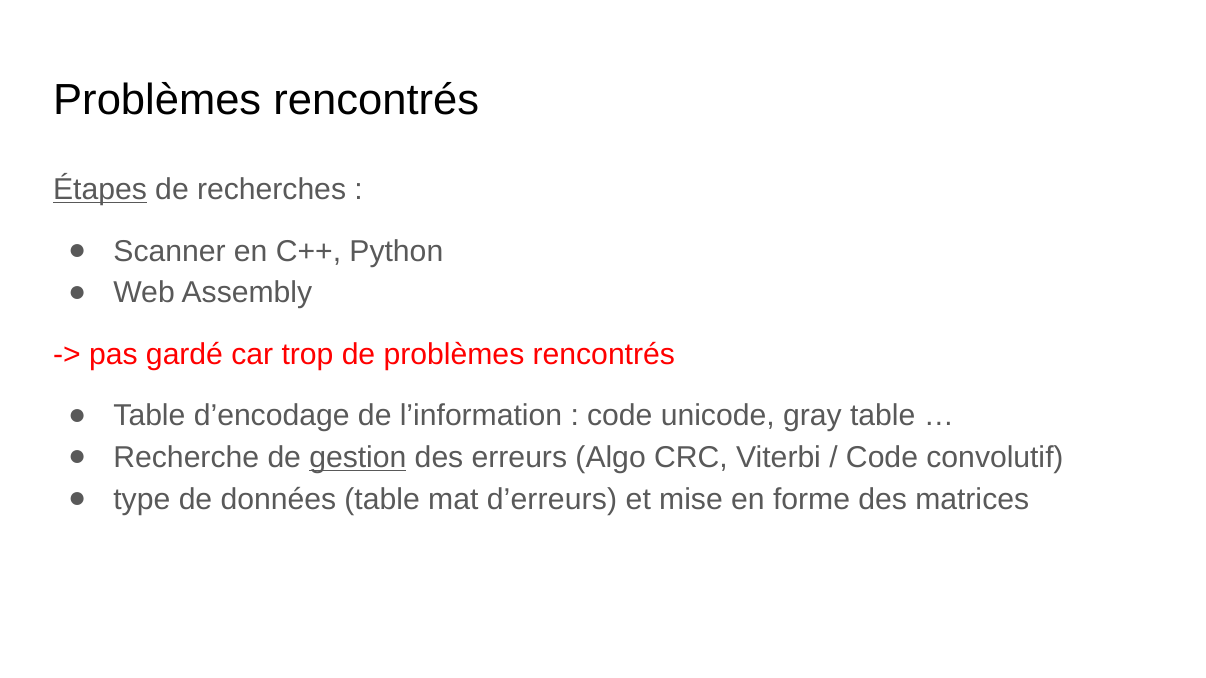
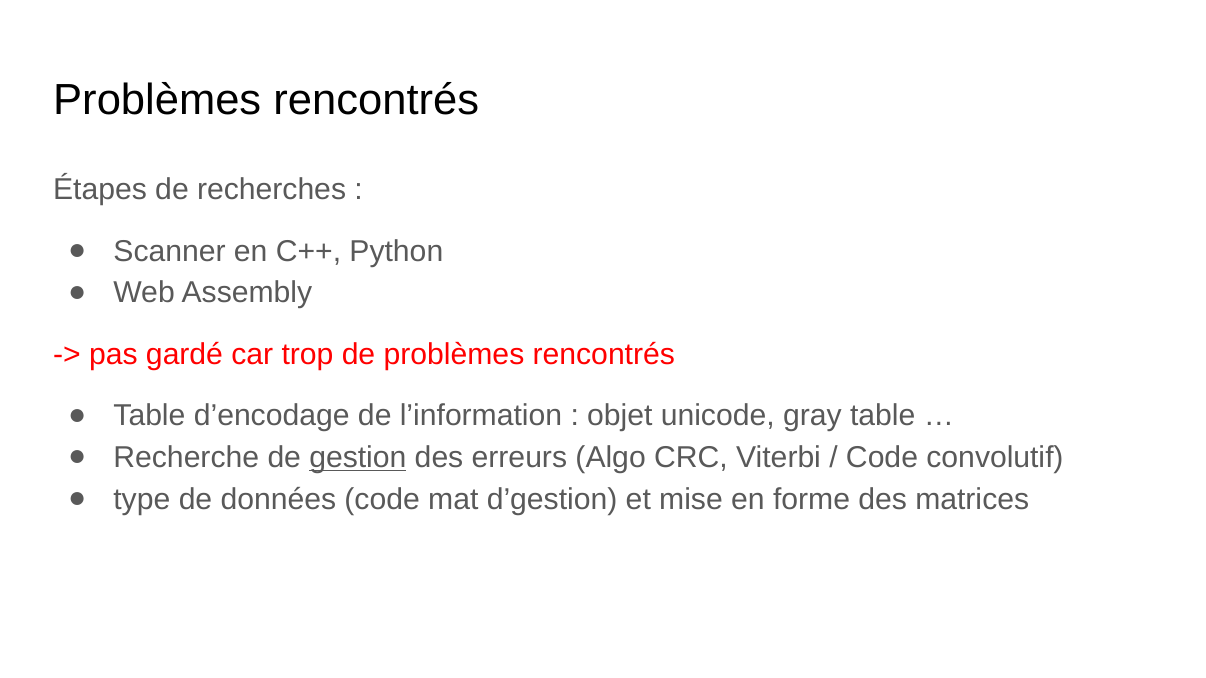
Étapes underline: present -> none
code at (620, 416): code -> objet
données table: table -> code
d’erreurs: d’erreurs -> d’gestion
